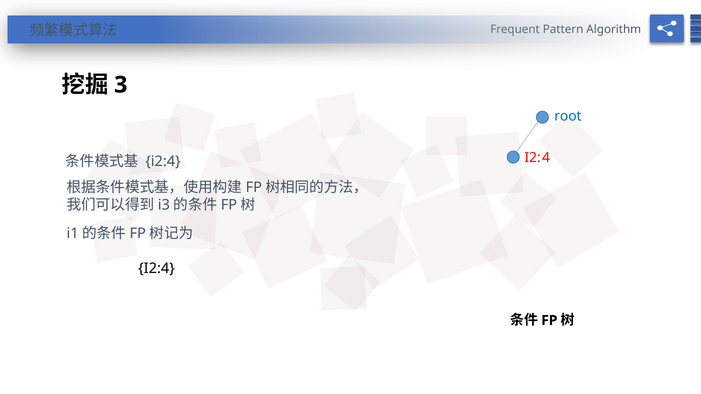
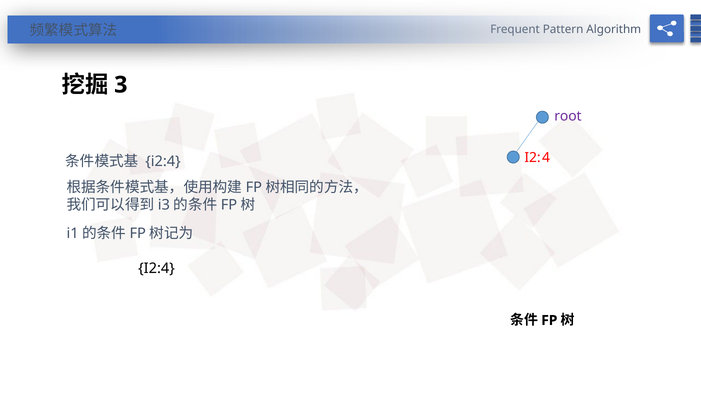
root colour: blue -> purple
